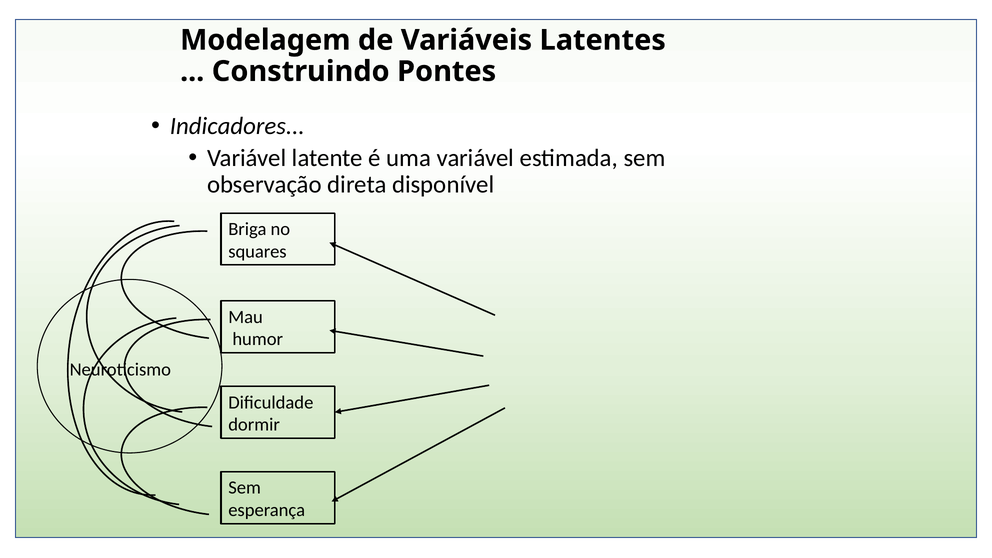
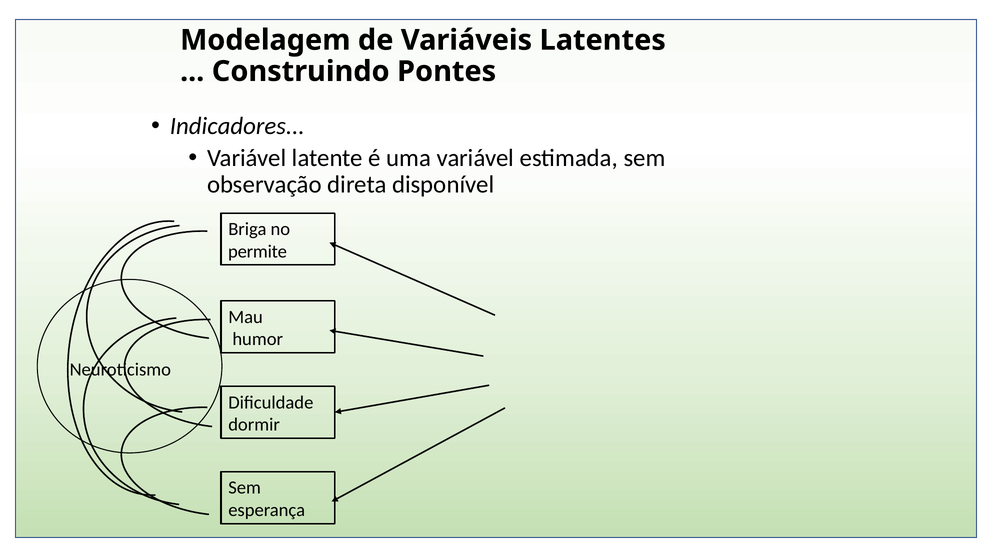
squares: squares -> permite
